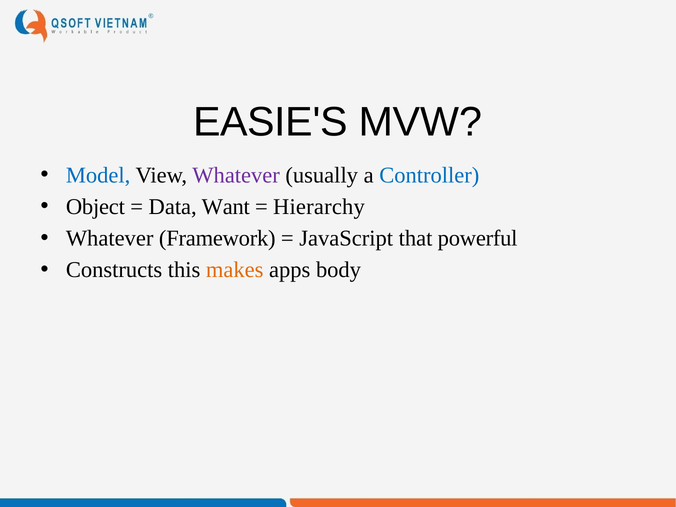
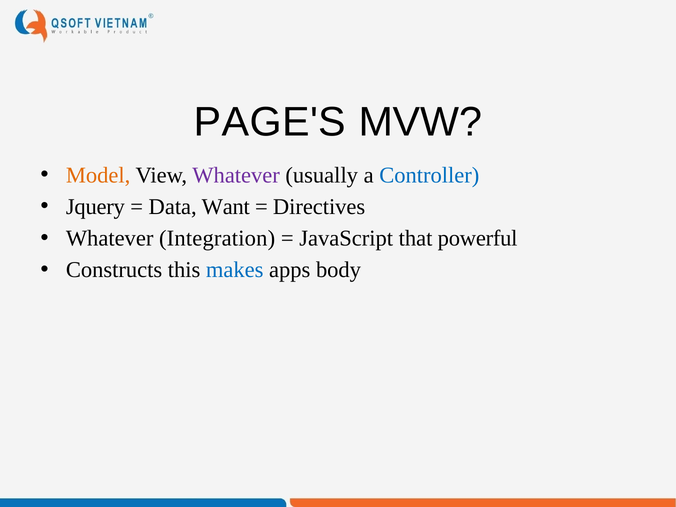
EASIE'S: EASIE'S -> PAGE'S
Model colour: blue -> orange
Object: Object -> Jquery
Hierarchy: Hierarchy -> Directives
Framework: Framework -> Integration
makes colour: orange -> blue
